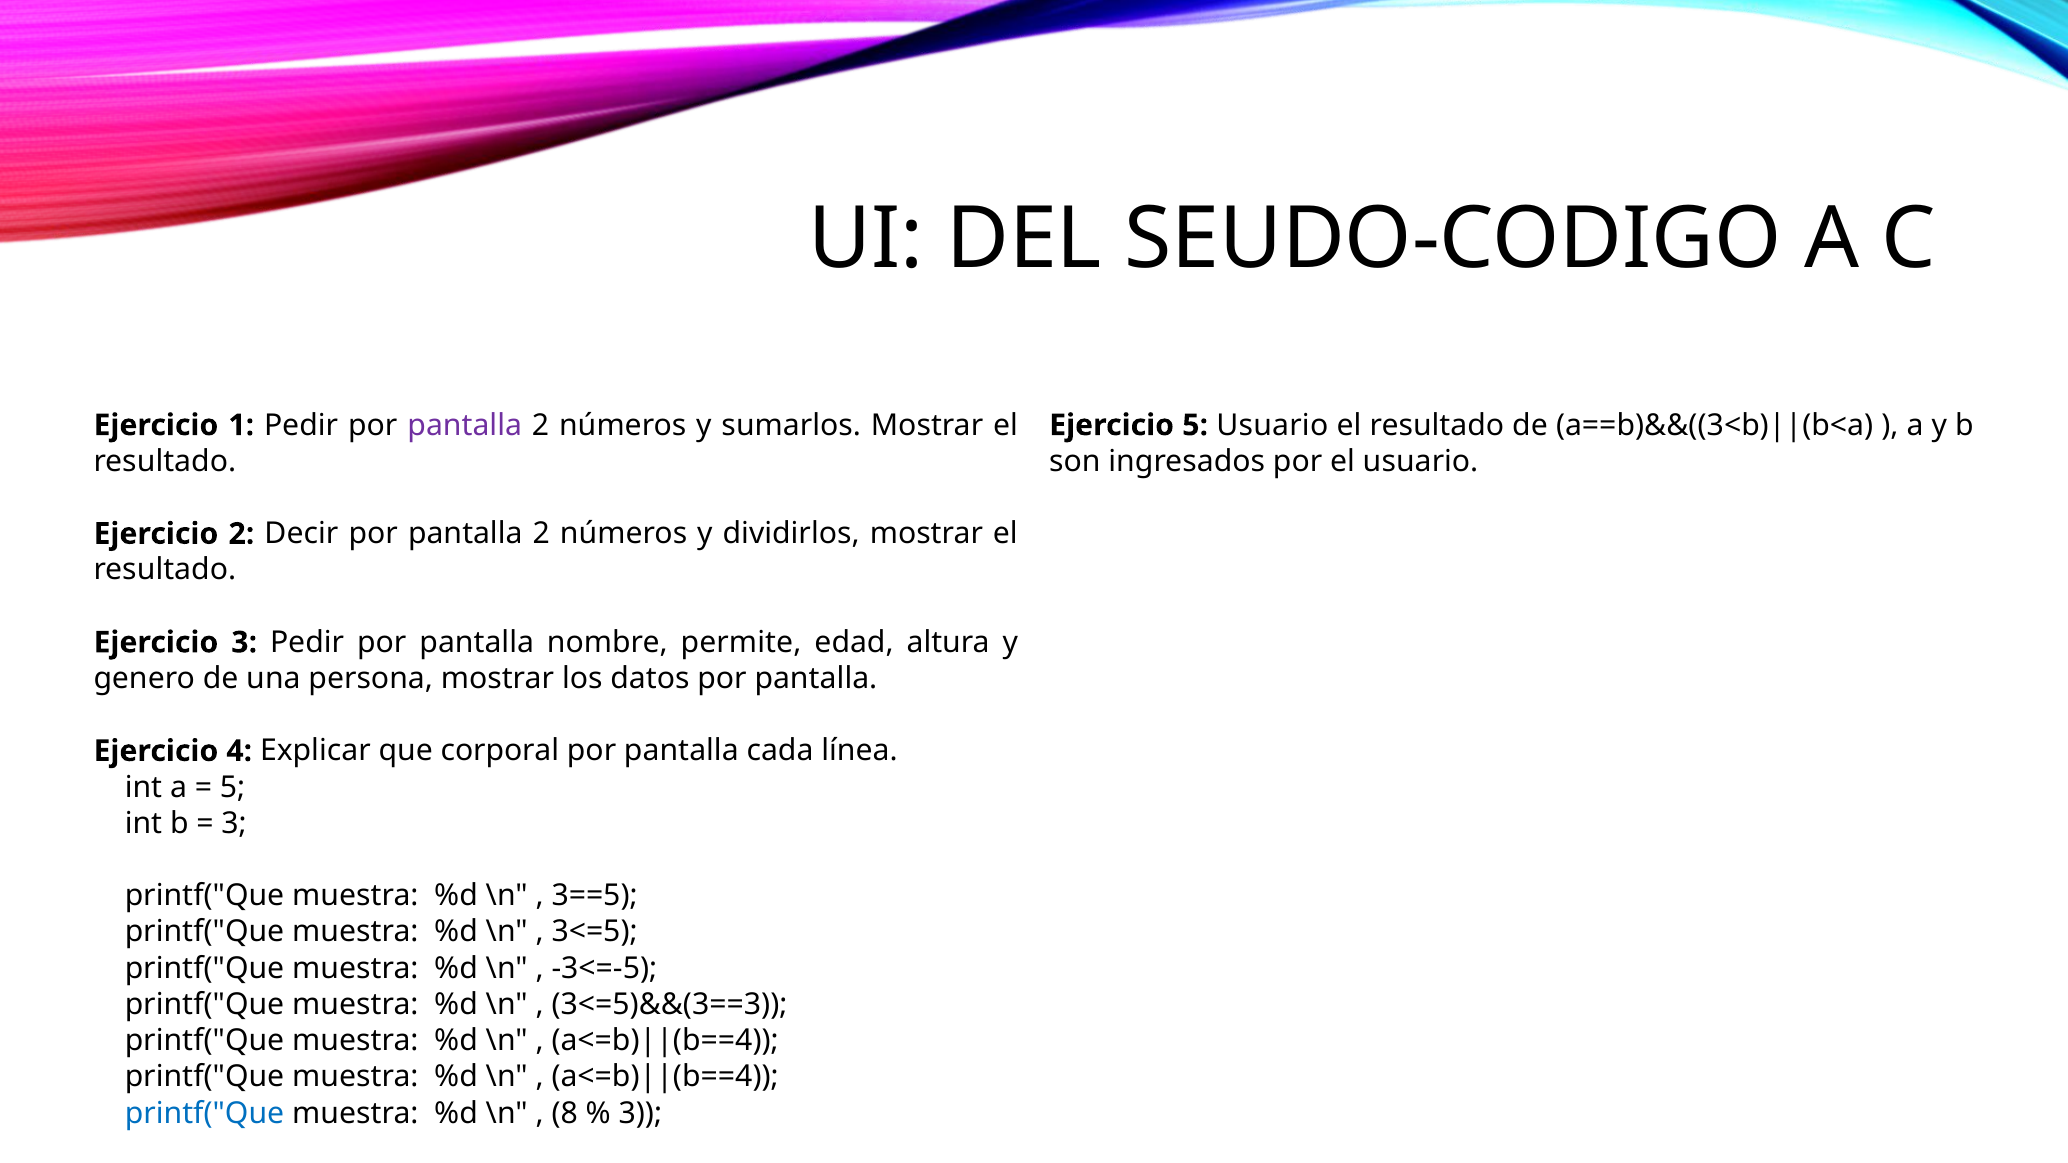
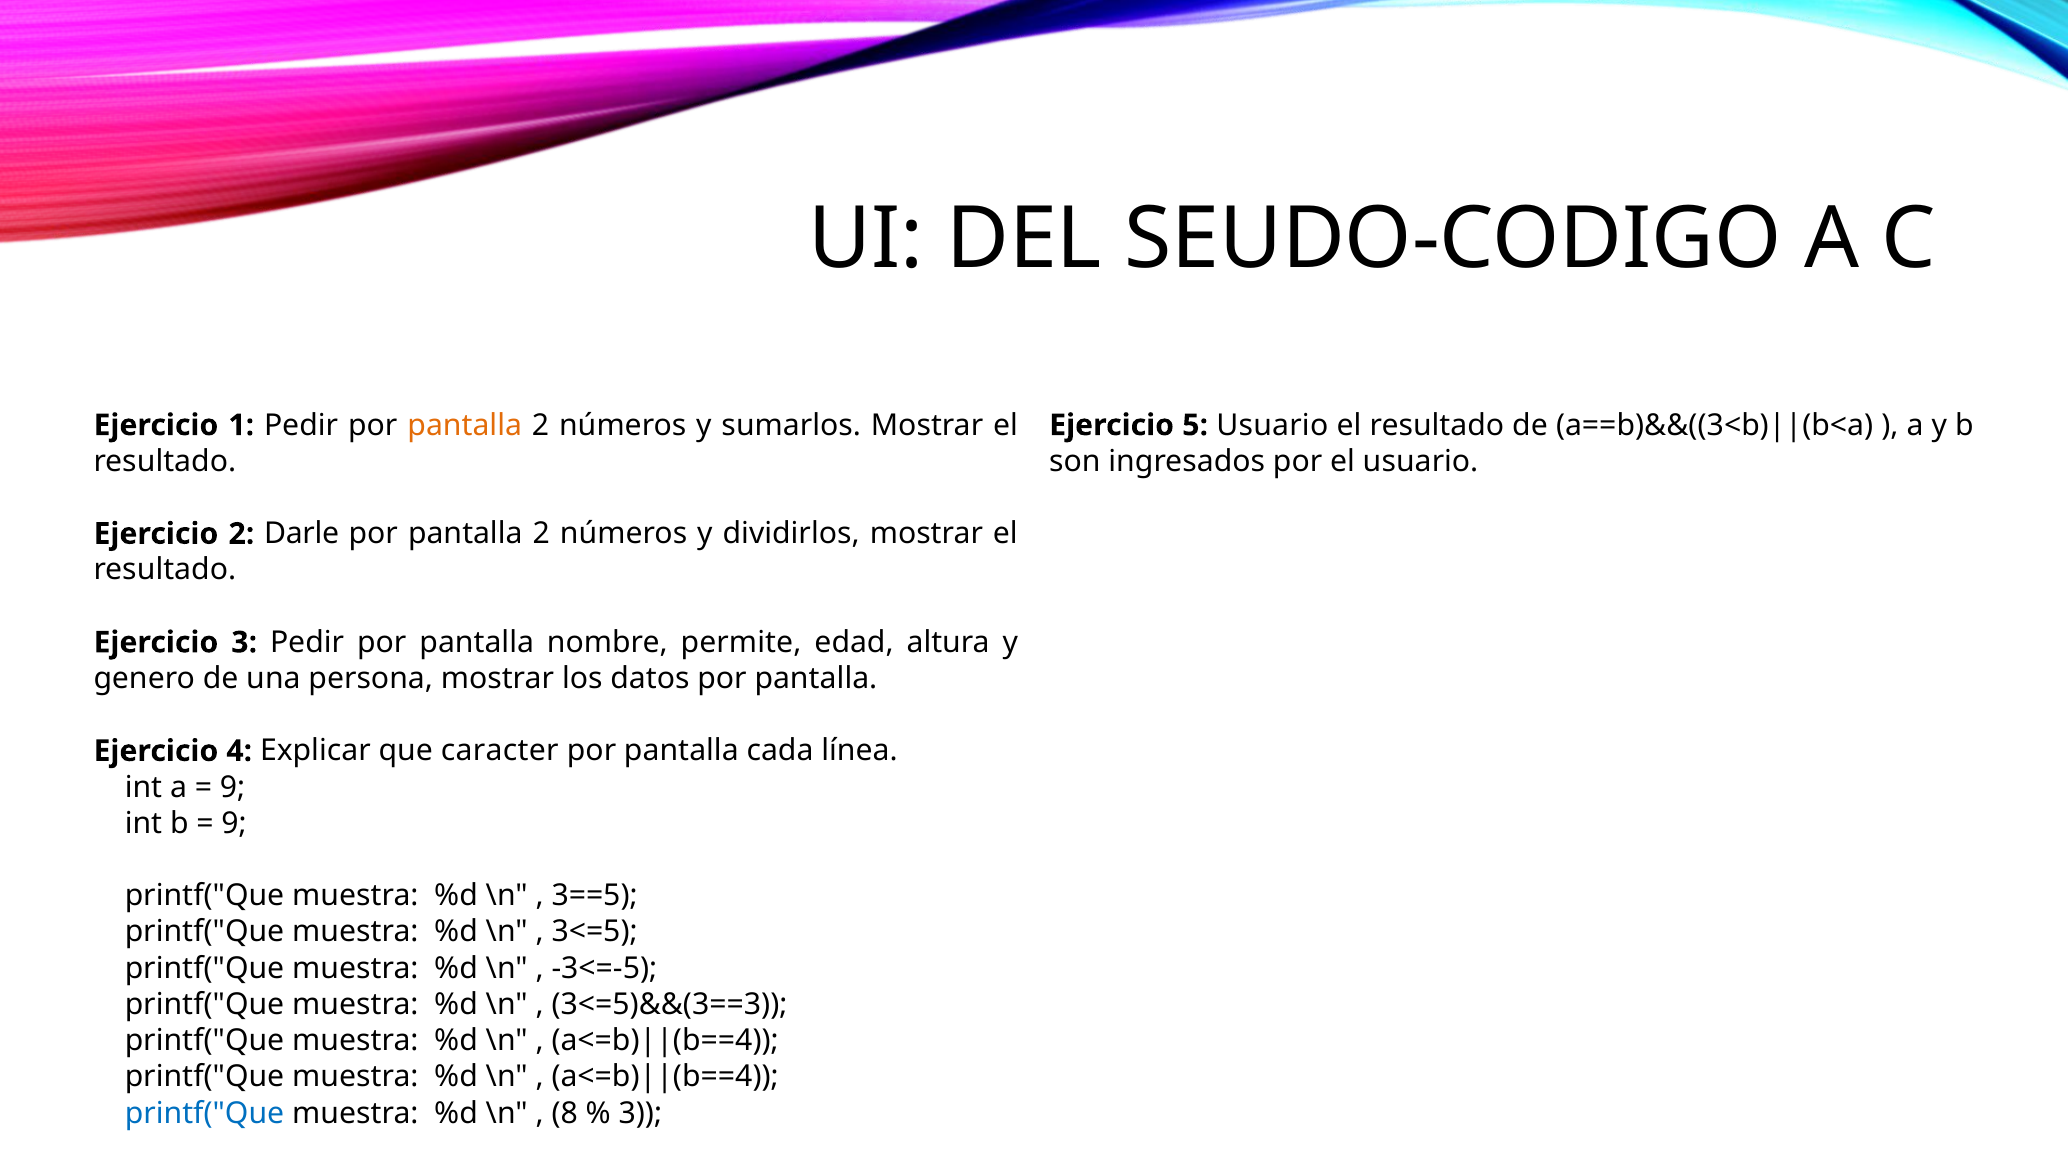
pantalla at (465, 425) colour: purple -> orange
Decir: Decir -> Darle
corporal: corporal -> caracter
5 at (233, 787): 5 -> 9
3 at (234, 824): 3 -> 9
